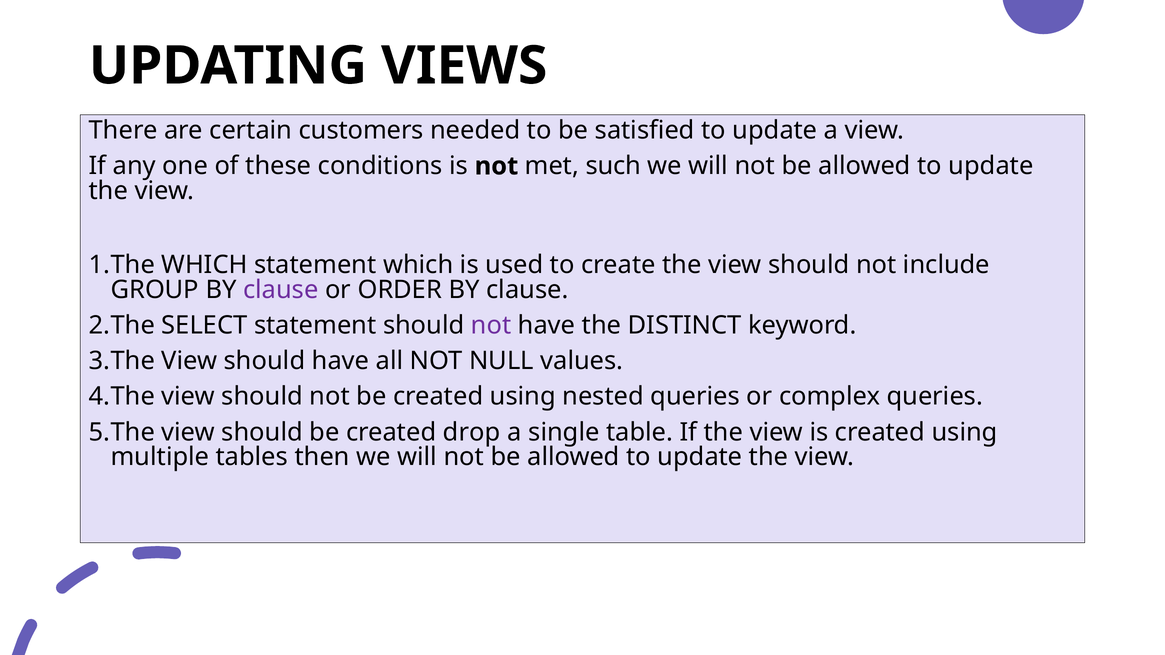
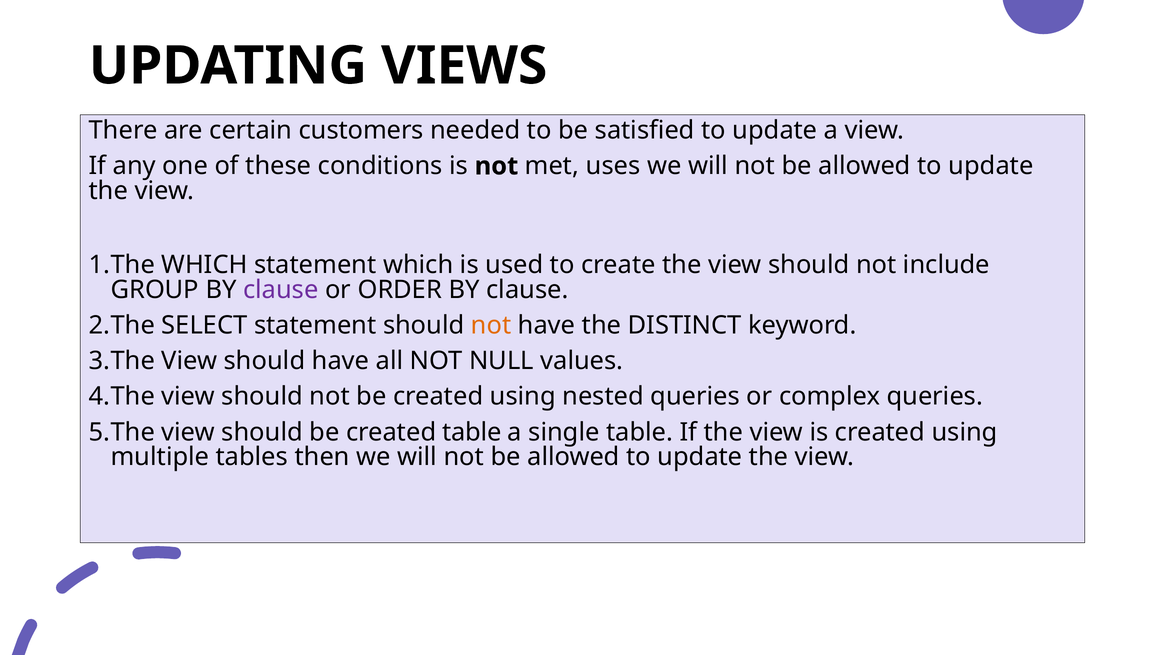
such: such -> uses
not at (491, 325) colour: purple -> orange
created drop: drop -> table
